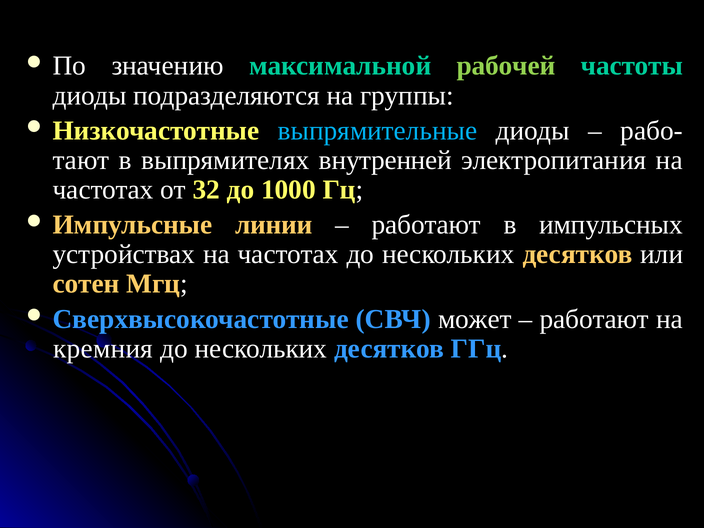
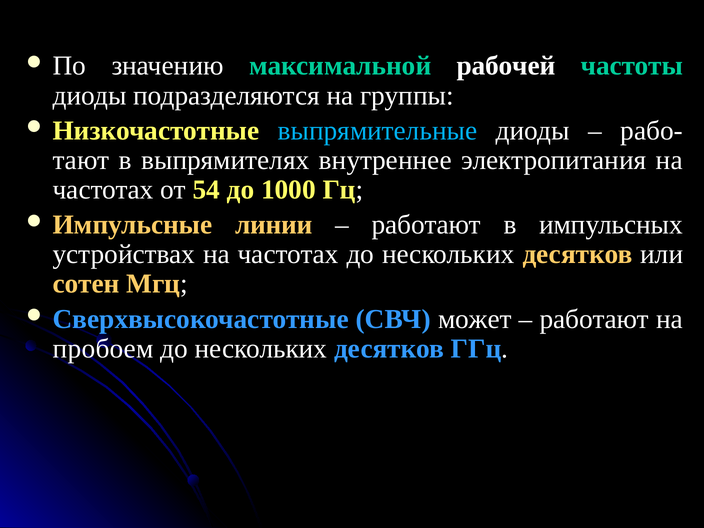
рабочей colour: light green -> white
внутренней: внутренней -> внутреннее
32: 32 -> 54
кремния: кремния -> пробоем
